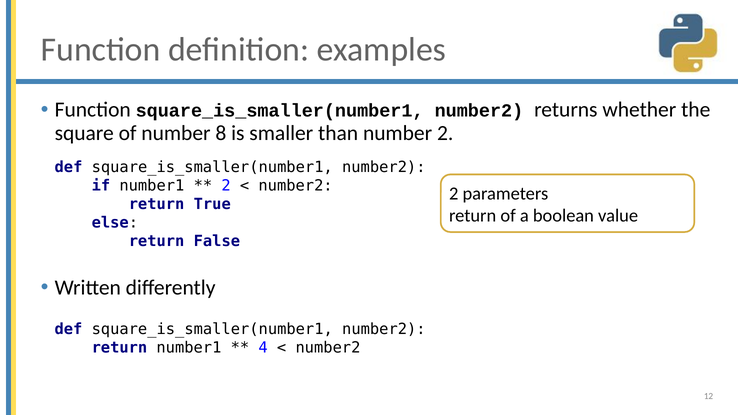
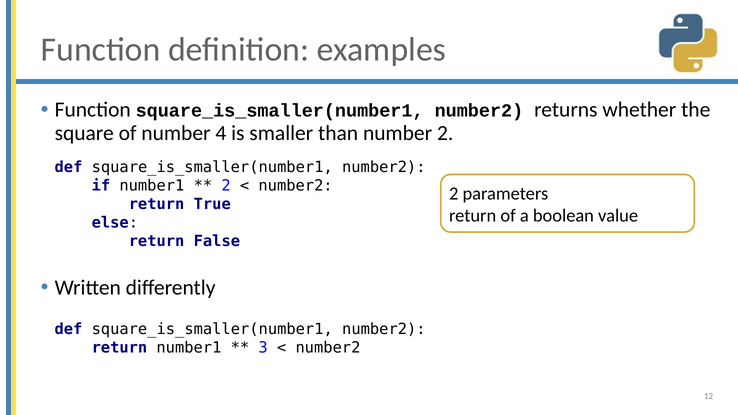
8: 8 -> 4
4: 4 -> 3
